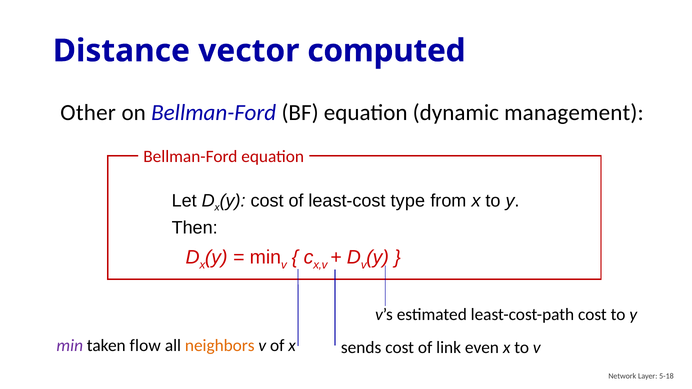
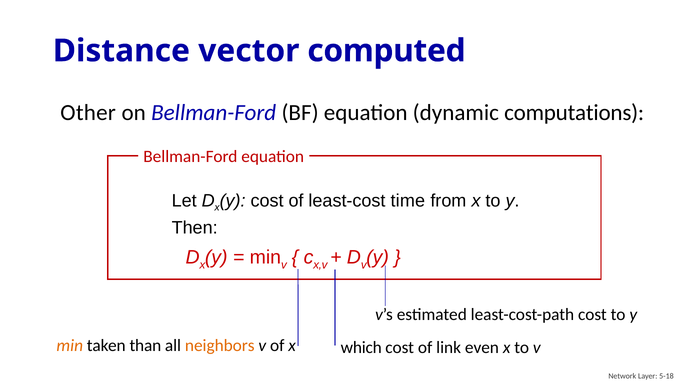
management: management -> computations
type: type -> time
min at (70, 346) colour: purple -> orange
flow: flow -> than
sends: sends -> which
